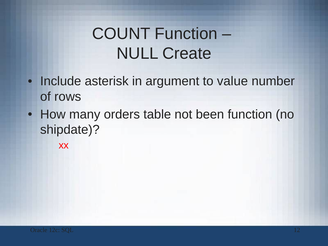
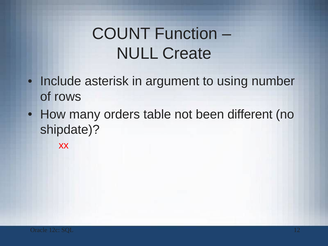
value: value -> using
been function: function -> different
